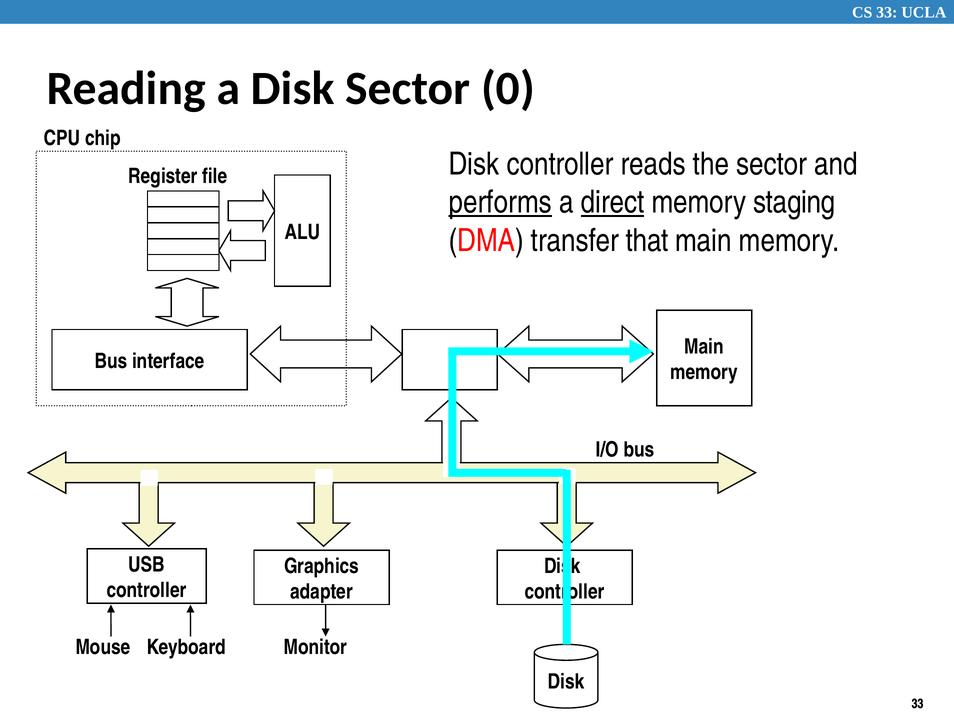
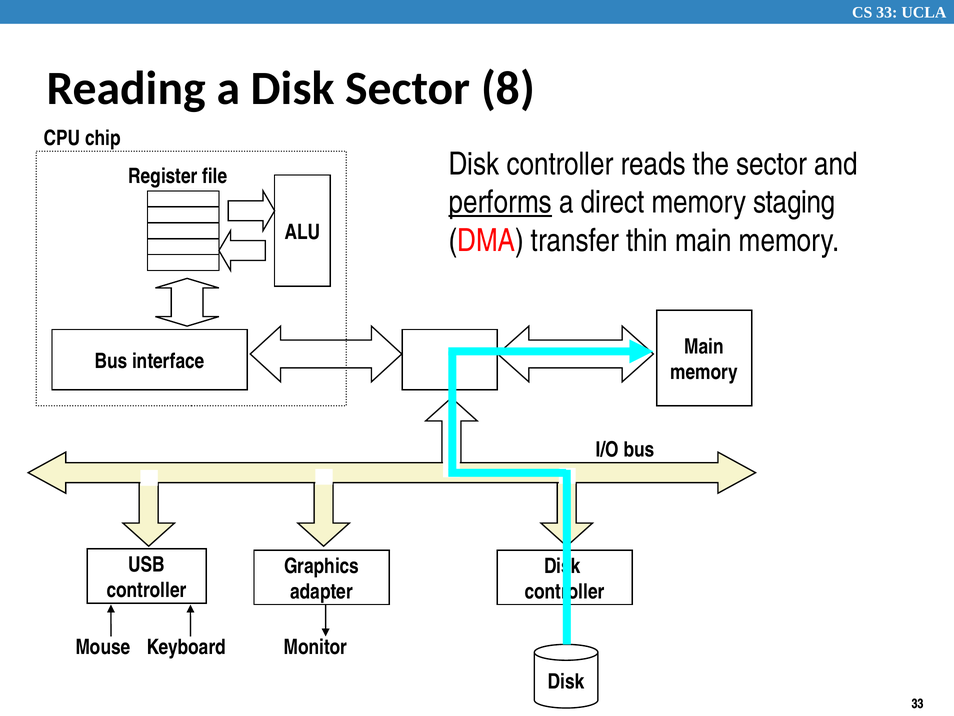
0: 0 -> 8
direct underline: present -> none
that: that -> thin
